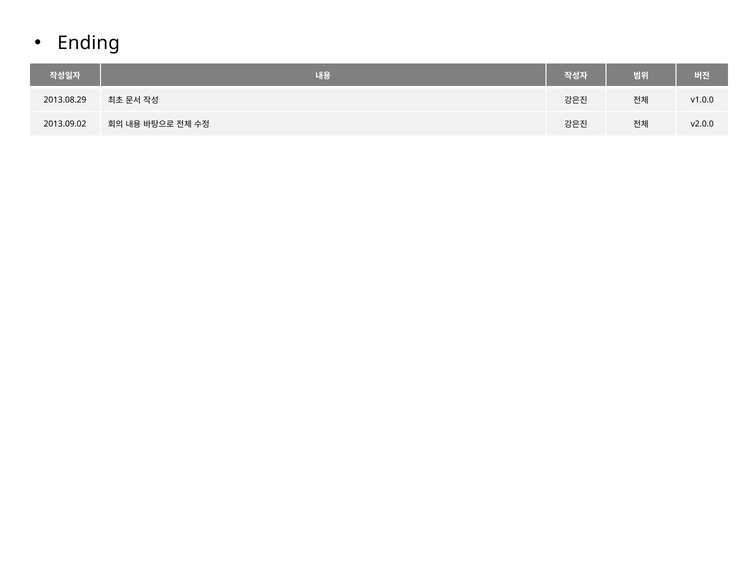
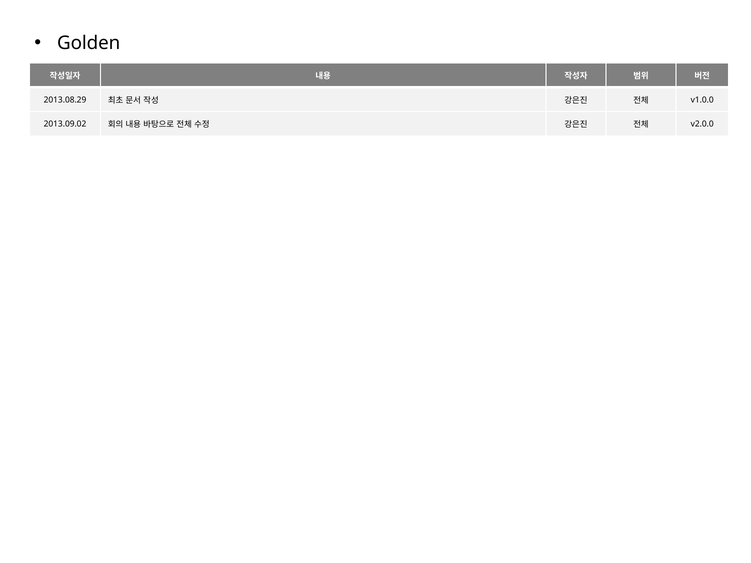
Ending: Ending -> Golden
